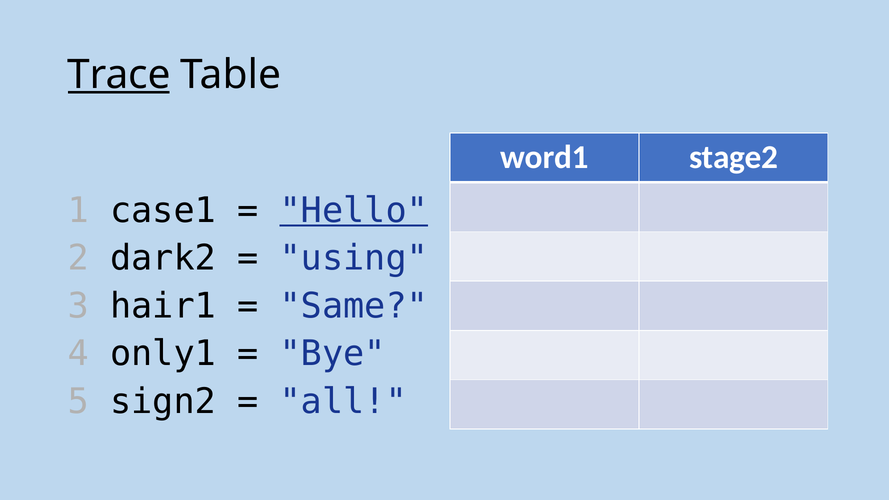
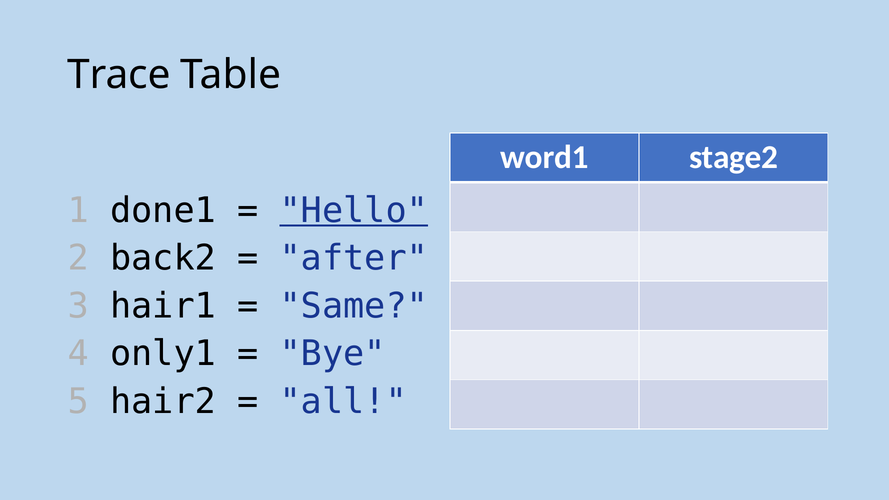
Trace underline: present -> none
case1: case1 -> done1
dark2: dark2 -> back2
using: using -> after
sign2: sign2 -> hair2
